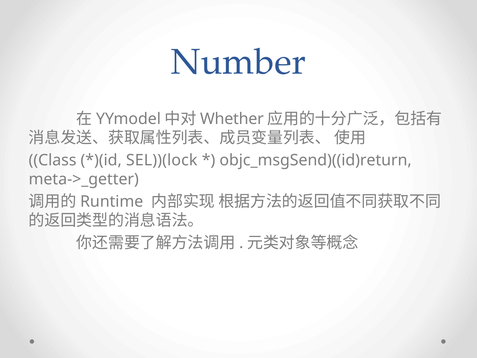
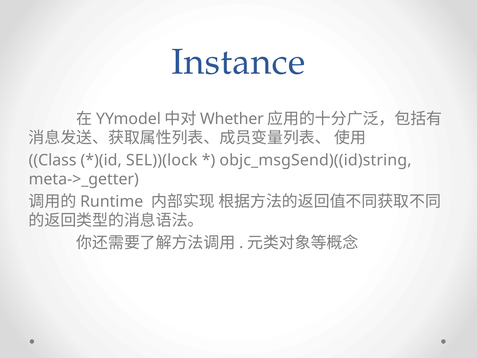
Number: Number -> Instance
objc_msgSend)((id)return: objc_msgSend)((id)return -> objc_msgSend)((id)string
